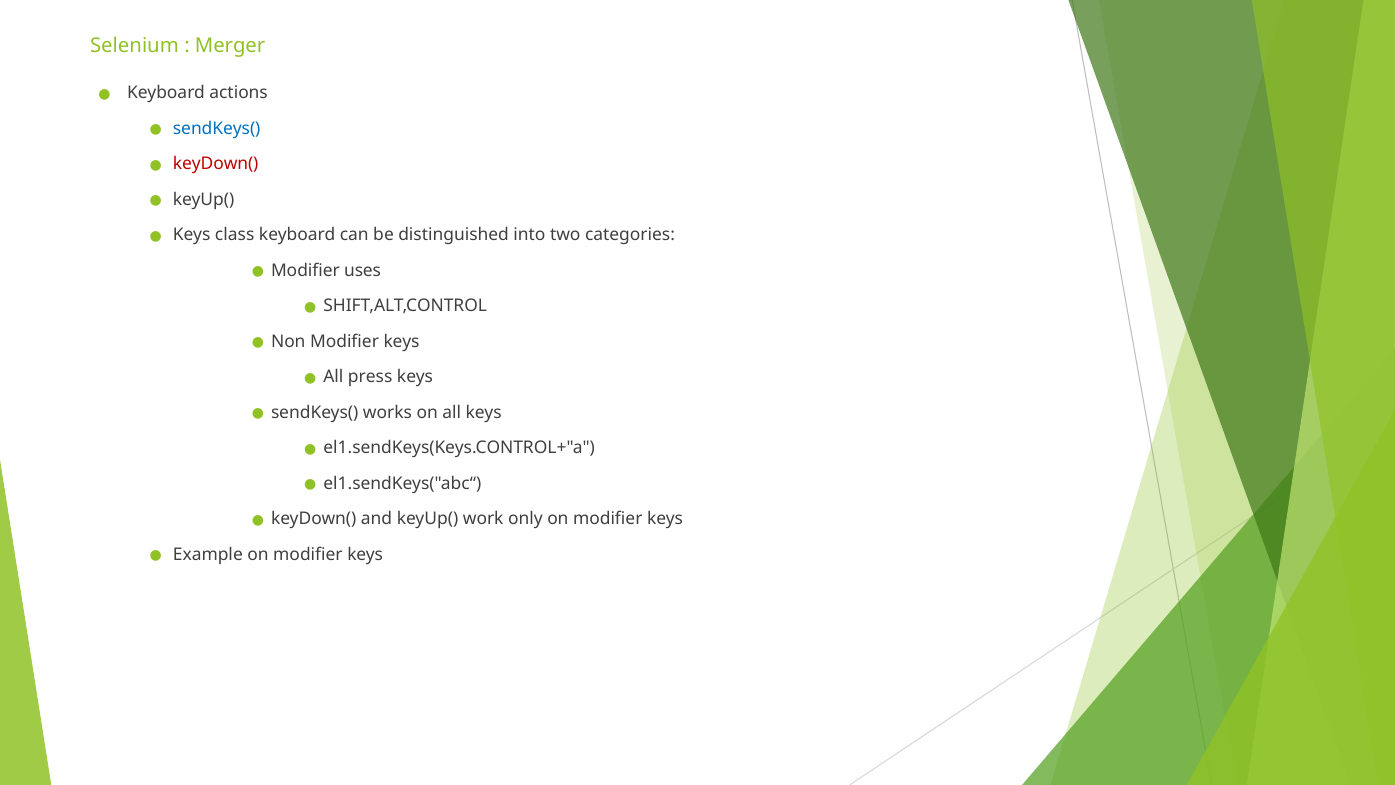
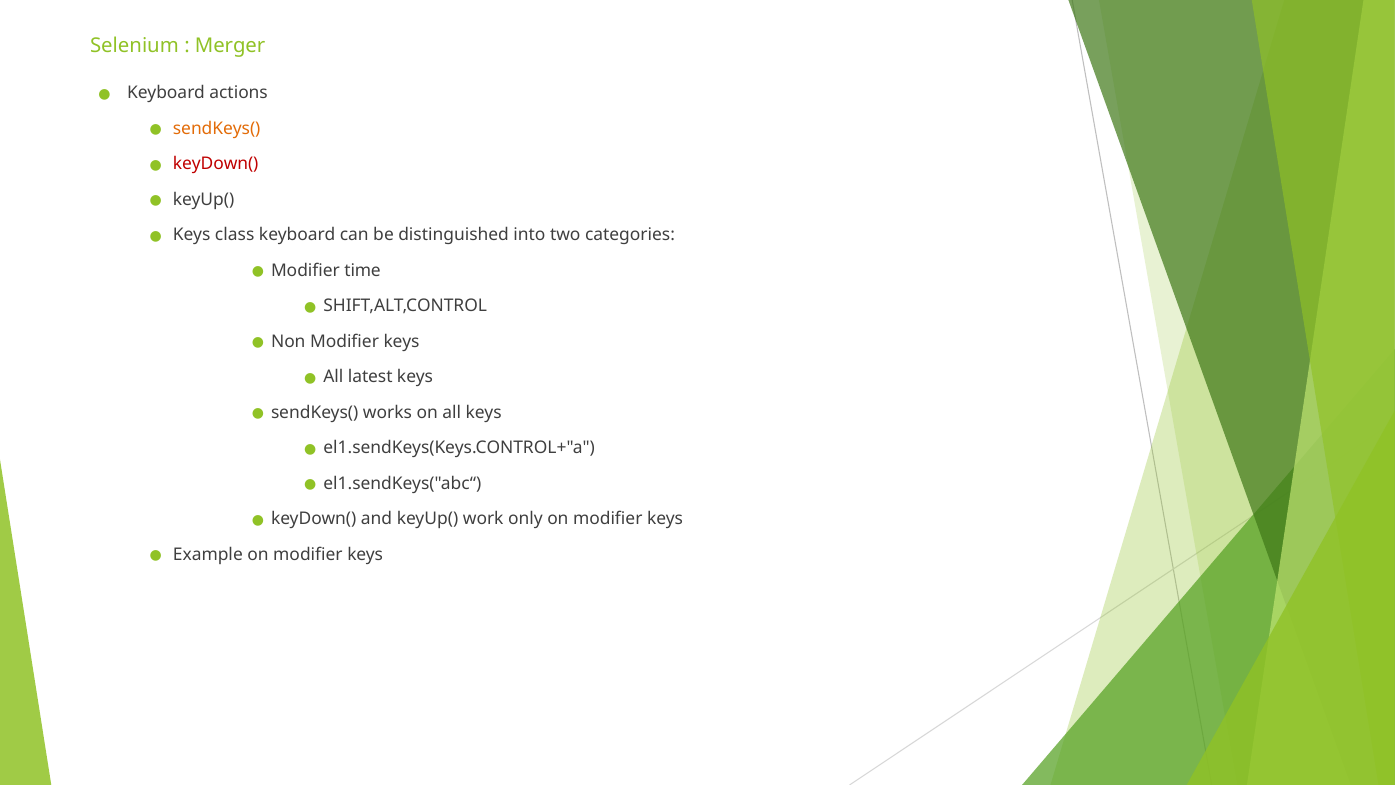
sendKeys( at (217, 129) colour: blue -> orange
uses: uses -> time
press: press -> latest
